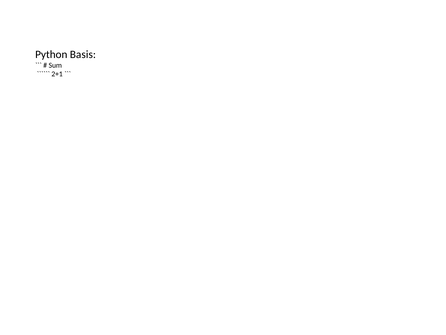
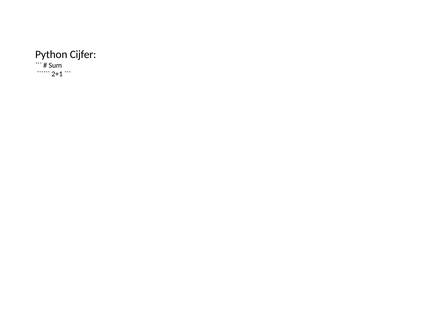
Basis: Basis -> Cijfer
